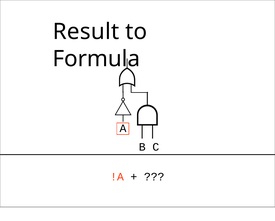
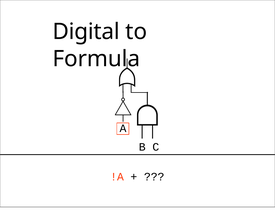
Result: Result -> Digital
